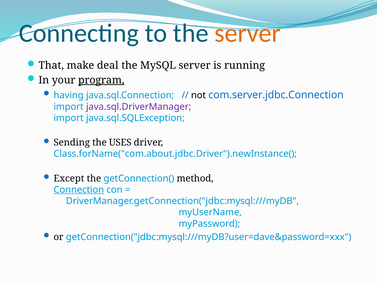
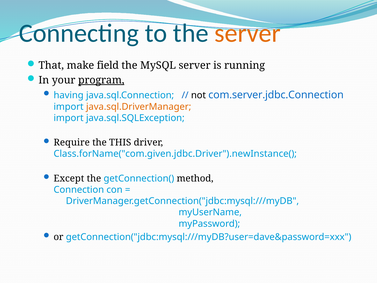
deal: deal -> field
java.sql.DriverManager colour: purple -> orange
Sending: Sending -> Require
USES: USES -> THIS
Class.forName("com.about.jdbc.Driver").newInstance(: Class.forName("com.about.jdbc.Driver").newInstance( -> Class.forName("com.given.jdbc.Driver").newInstance(
Connection underline: present -> none
